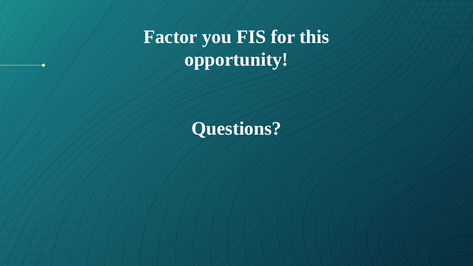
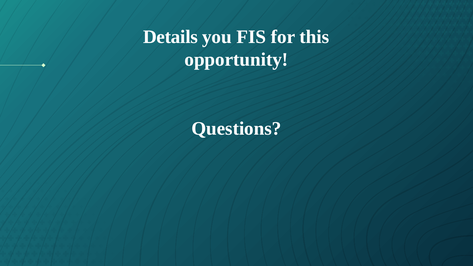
Factor: Factor -> Details
